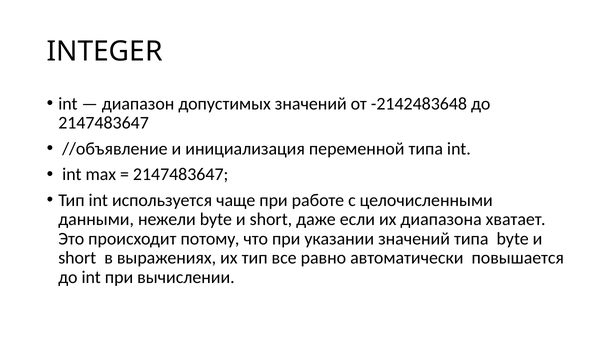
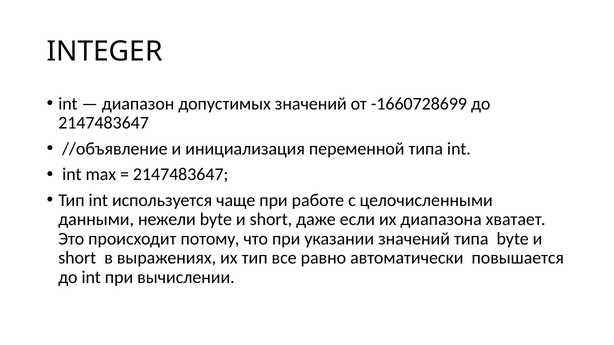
-2142483648: -2142483648 -> -1660728699
